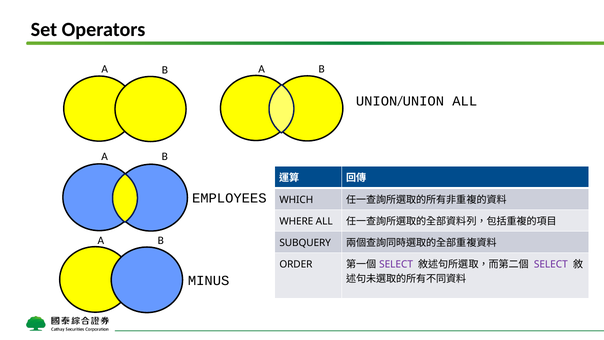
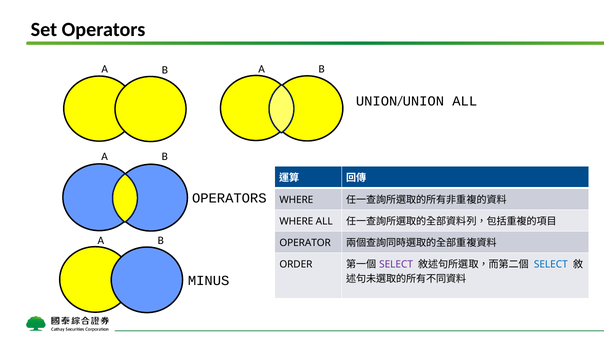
EMPLOYEES at (229, 198): EMPLOYEES -> OPERATORS
WHICH at (296, 200): WHICH -> WHERE
SUBQUERY: SUBQUERY -> OPERATOR
SELECT at (551, 264) colour: purple -> blue
